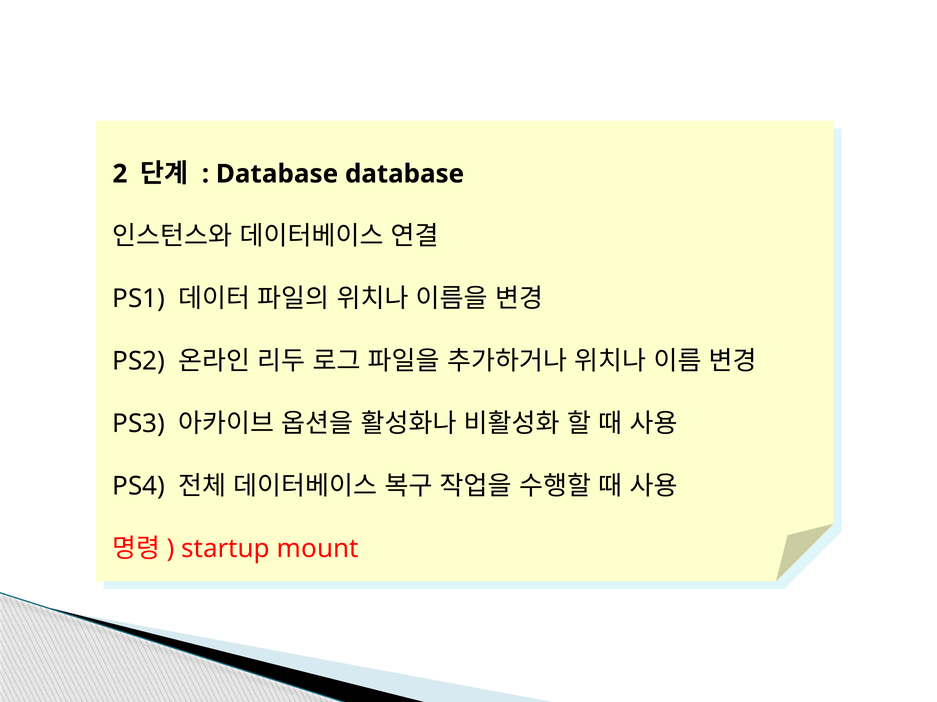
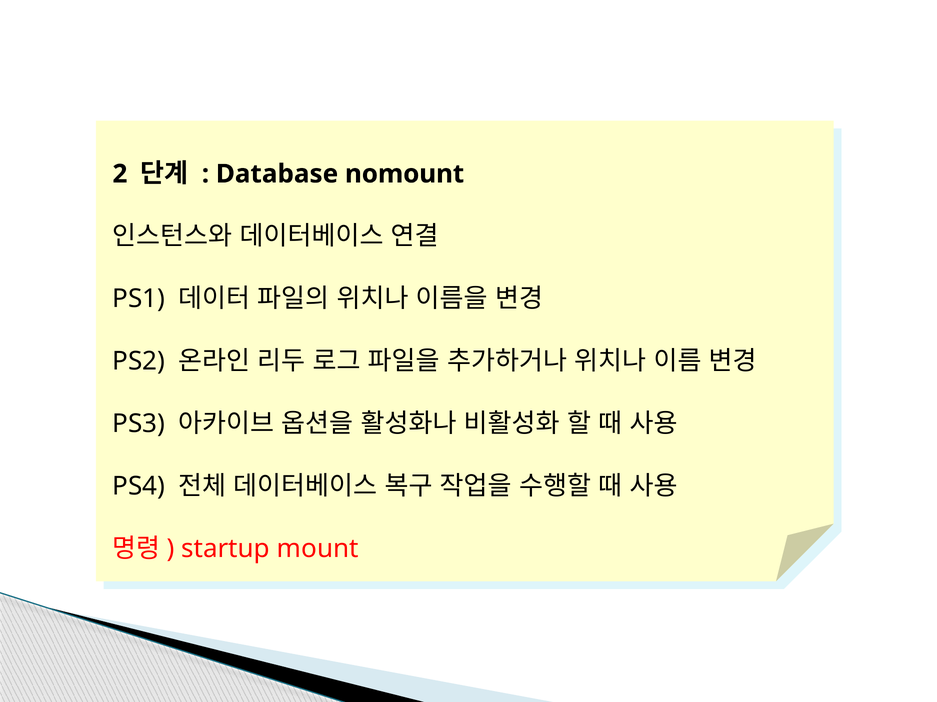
Database database: database -> nomount
